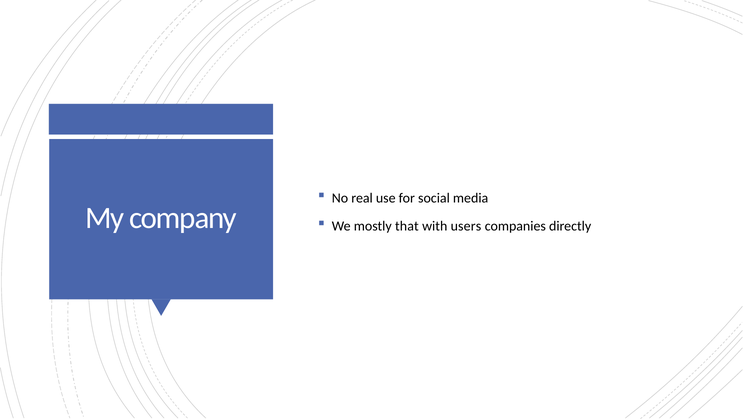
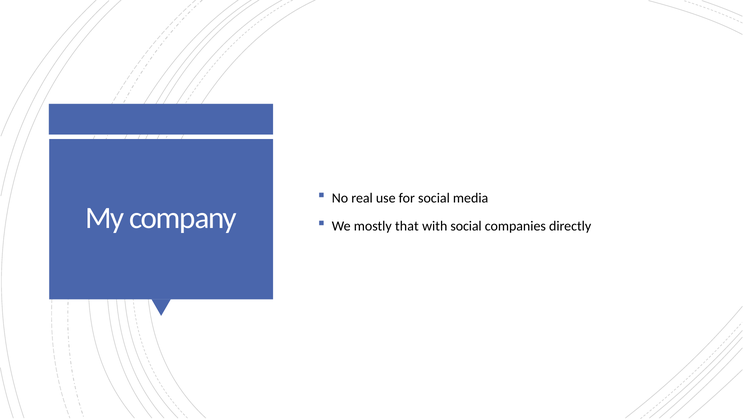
with users: users -> social
